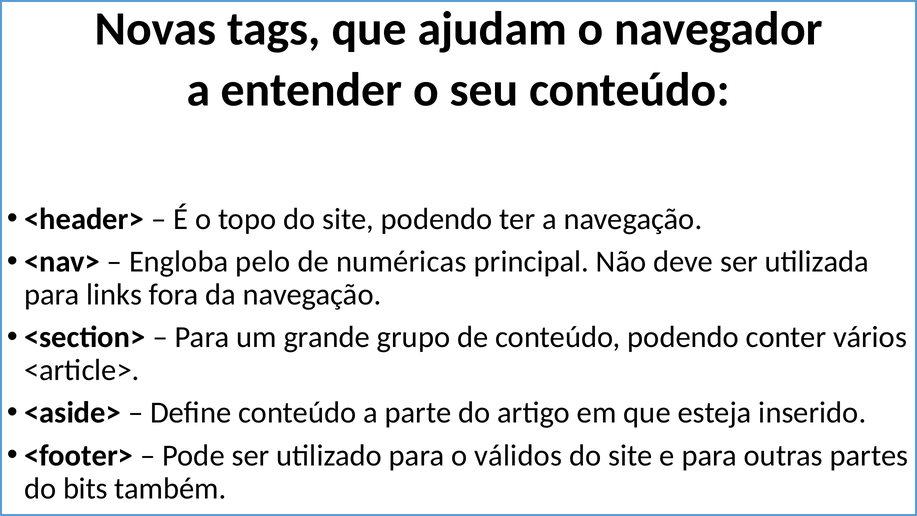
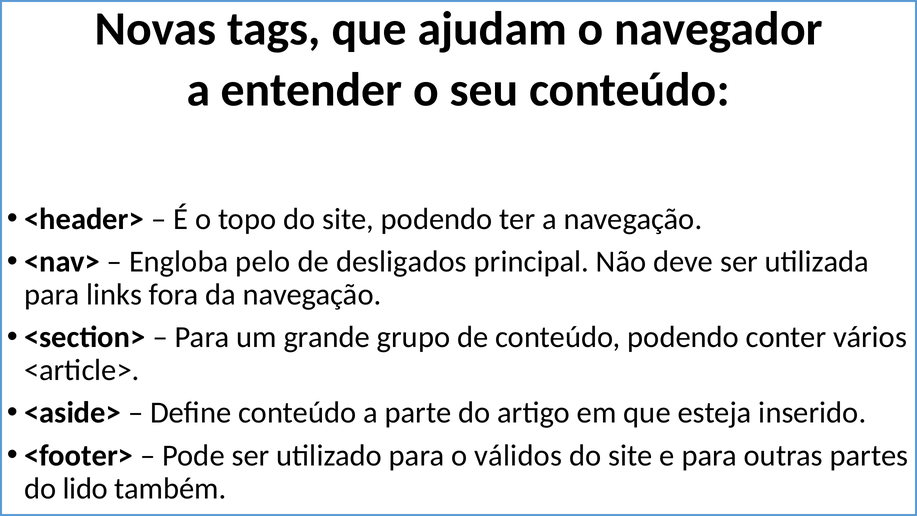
numéricas: numéricas -> desligados
bits: bits -> lido
